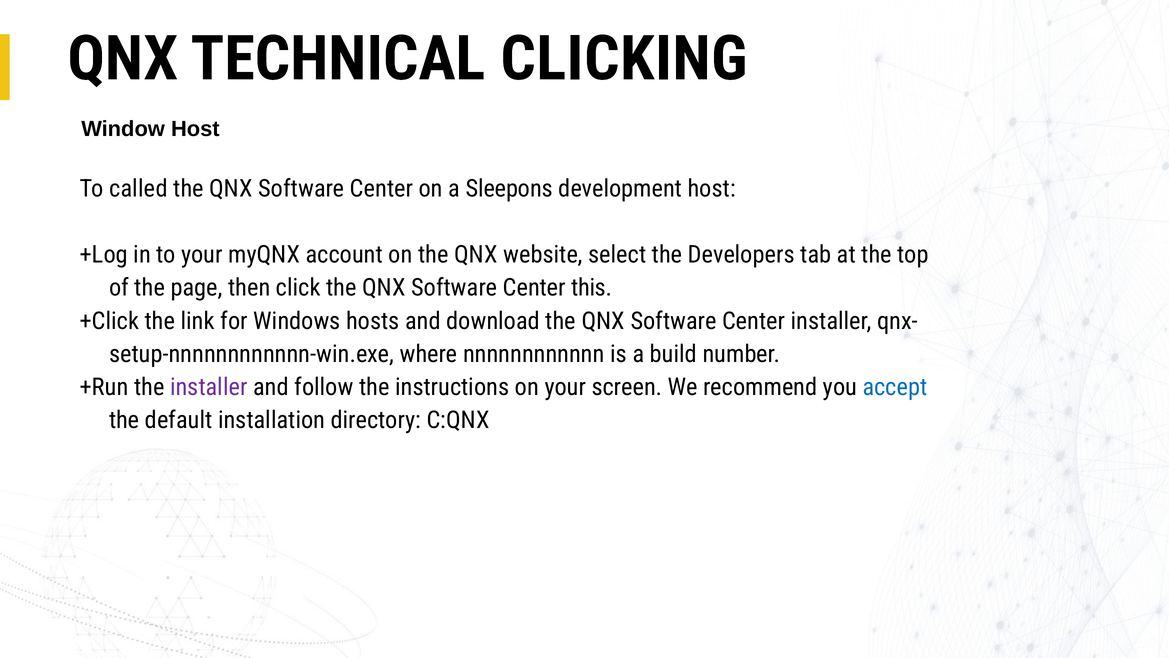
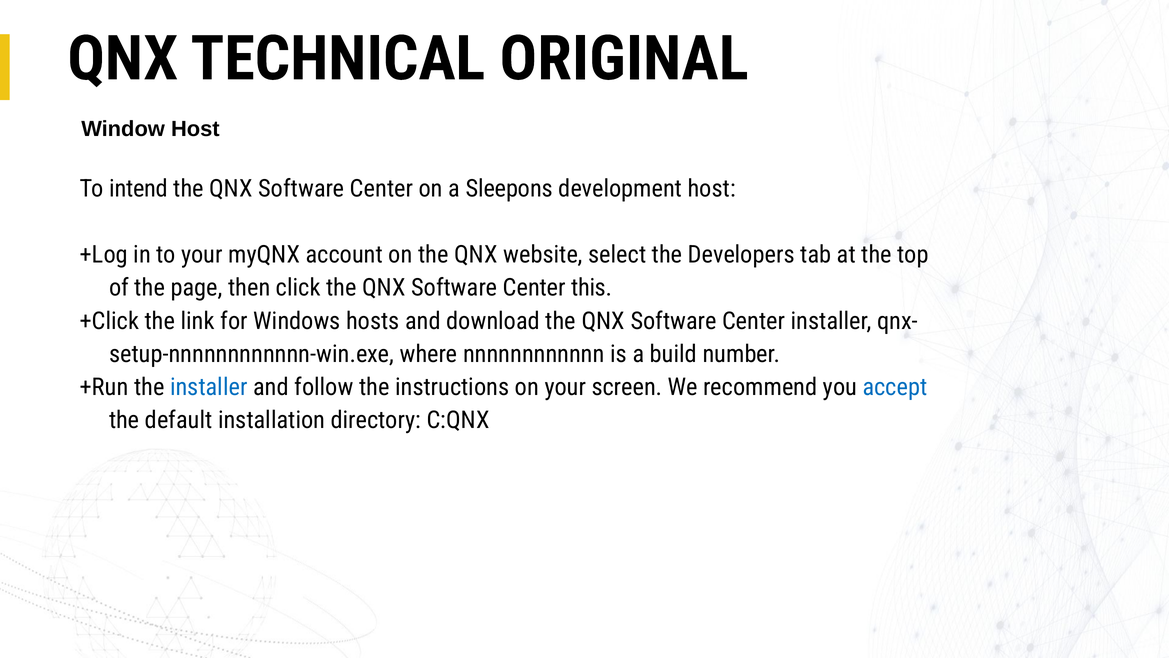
CLICKING: CLICKING -> ORIGINAL
called: called -> intend
installer at (209, 387) colour: purple -> blue
